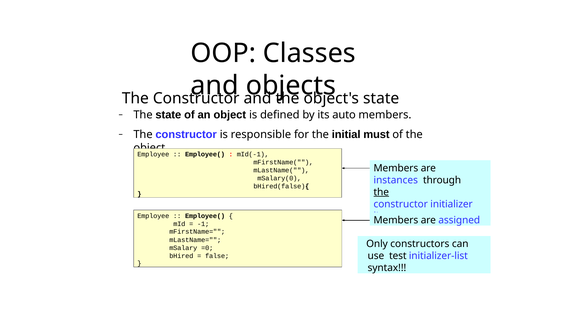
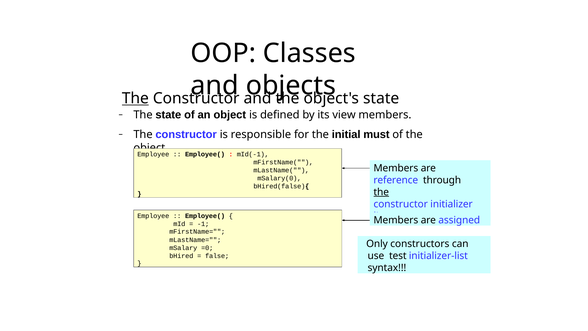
The at (135, 98) underline: none -> present
auto: auto -> view
instances: instances -> reference
